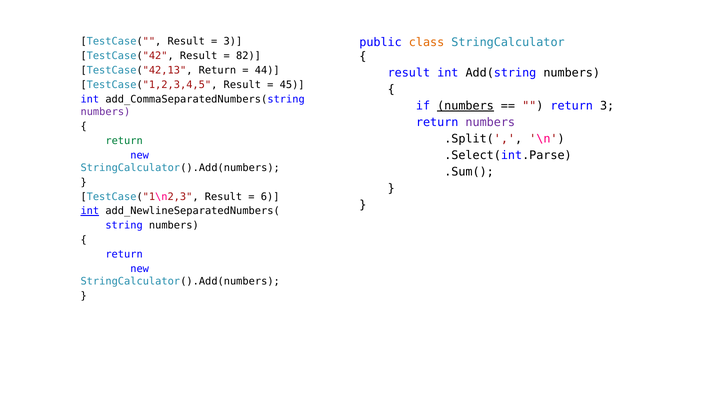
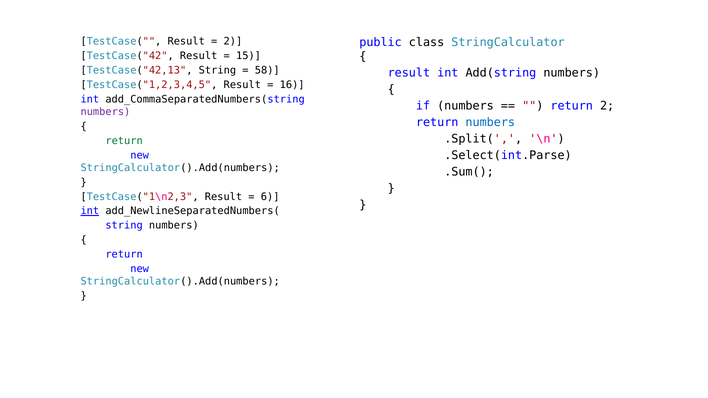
3 at (233, 41): 3 -> 2
class colour: orange -> black
82: 82 -> 15
TestCase("42,13 Return: Return -> String
44: 44 -> 58
45: 45 -> 16
numbers at (465, 106) underline: present -> none
return 3: 3 -> 2
numbers at (490, 123) colour: purple -> blue
